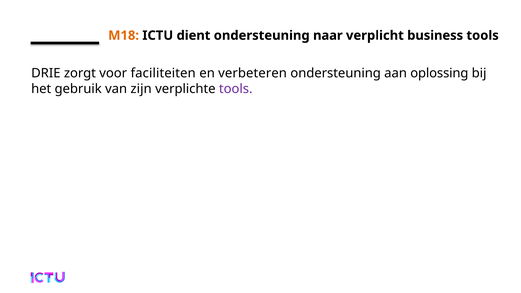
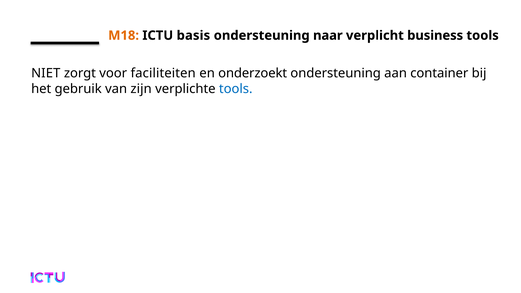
dient: dient -> basis
DRIE: DRIE -> NIET
verbeteren: verbeteren -> onderzoekt
oplossing: oplossing -> container
tools at (236, 89) colour: purple -> blue
